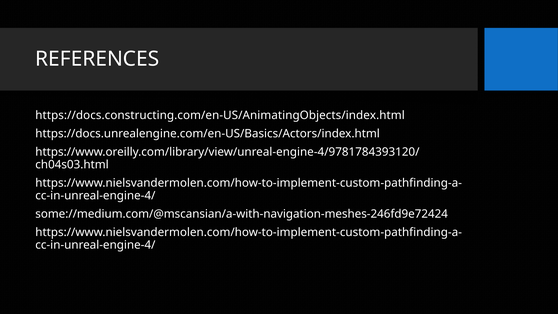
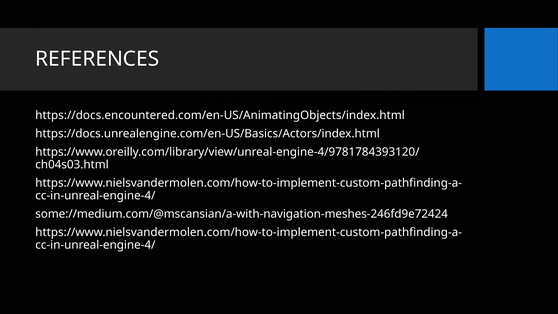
https://docs.constructing.com/en-US/AnimatingObjects/index.html: https://docs.constructing.com/en-US/AnimatingObjects/index.html -> https://docs.encountered.com/en-US/AnimatingObjects/index.html
